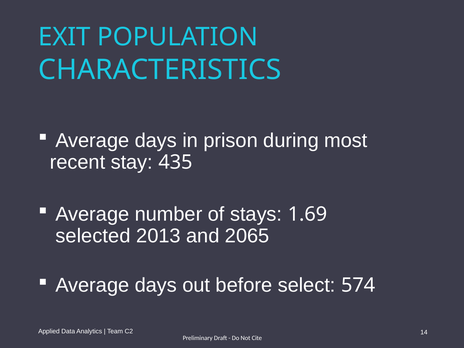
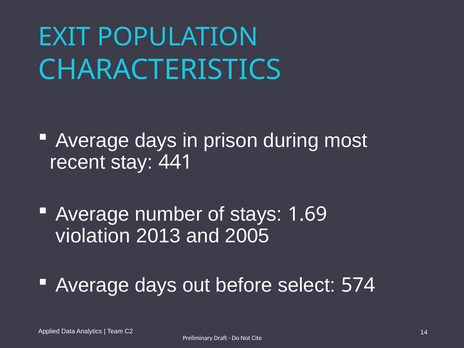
435: 435 -> 441
selected: selected -> violation
2065: 2065 -> 2005
